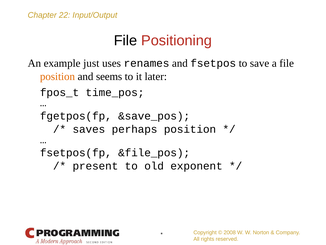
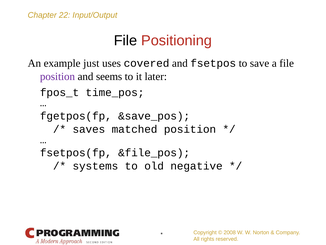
renames: renames -> covered
position at (57, 76) colour: orange -> purple
perhaps: perhaps -> matched
present: present -> systems
exponent: exponent -> negative
